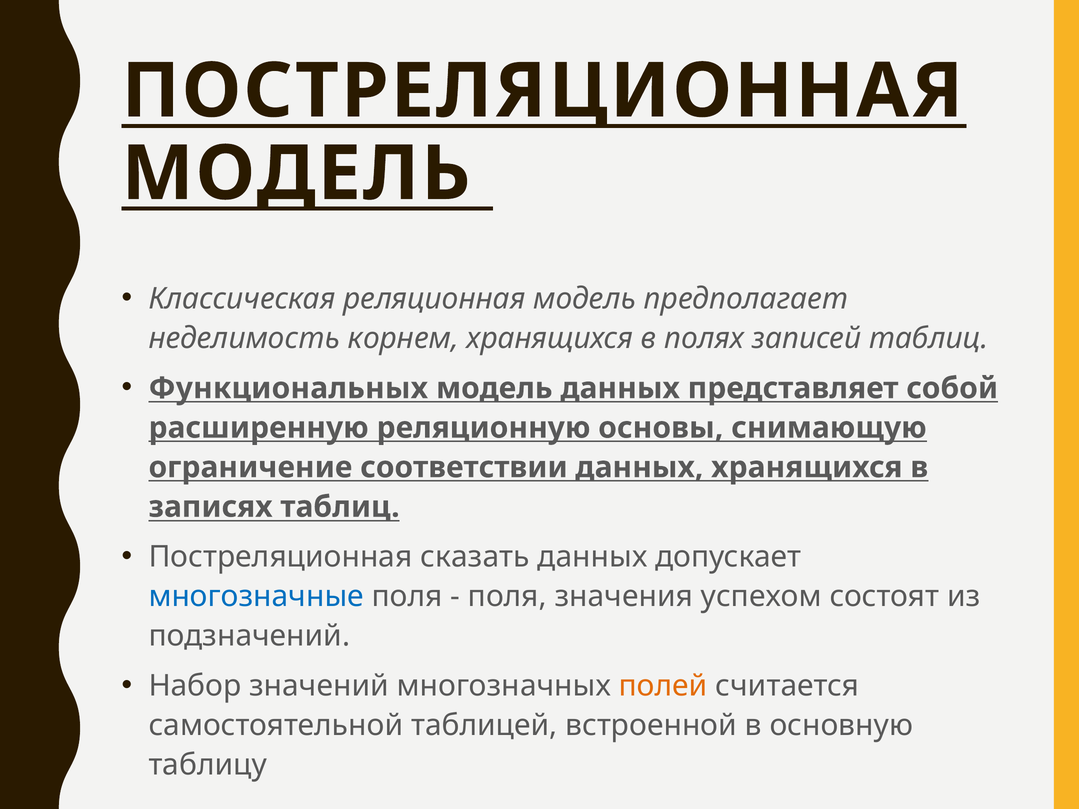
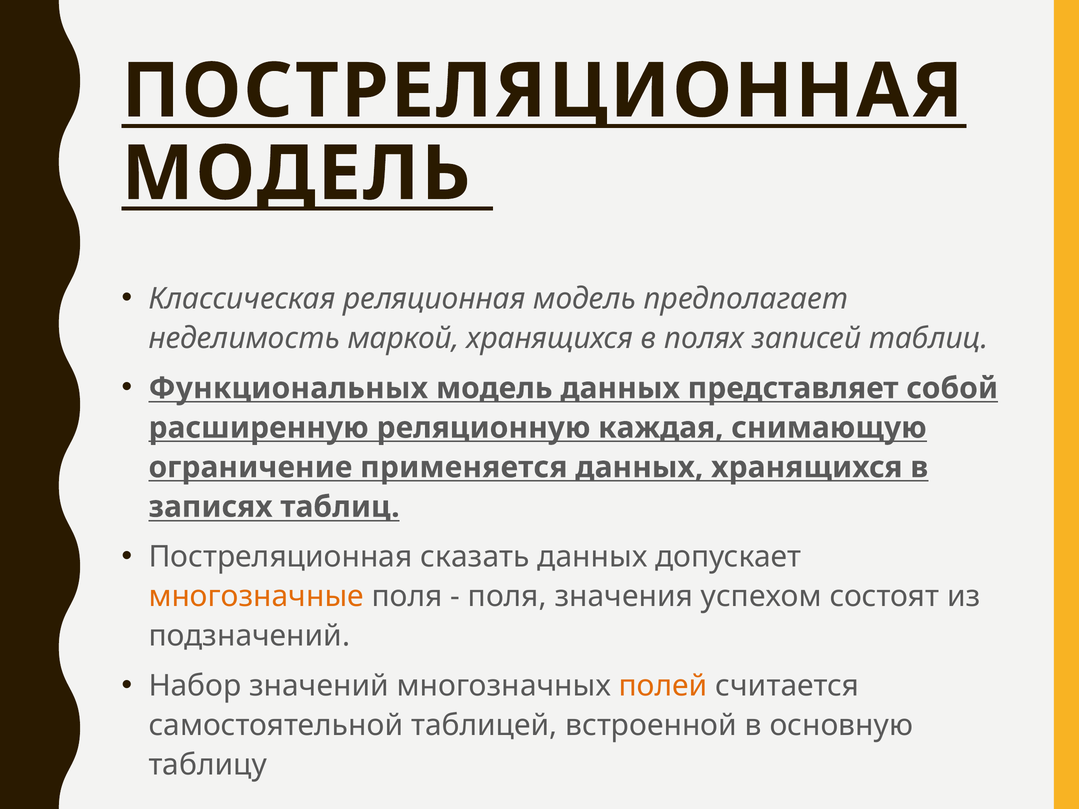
корнем: корнем -> маркой
основы: основы -> каждая
соответствии: соответствии -> применяется
многозначные colour: blue -> orange
